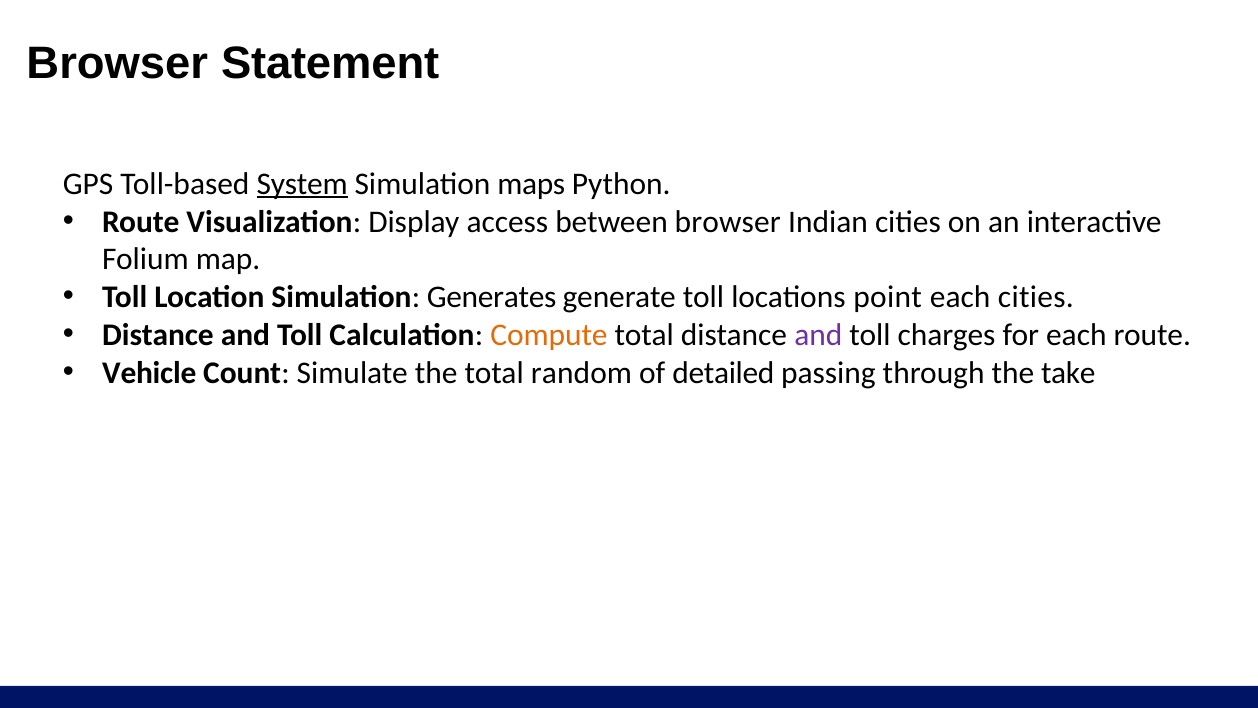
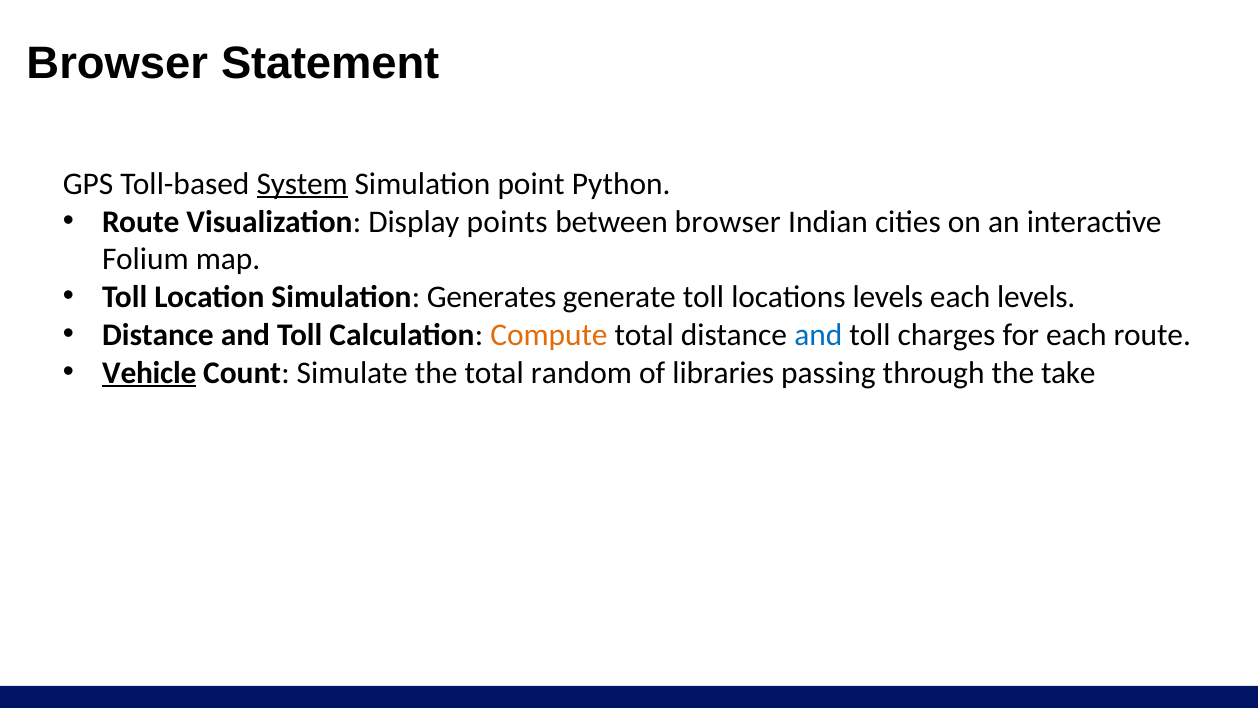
maps: maps -> point
access: access -> points
locations point: point -> levels
each cities: cities -> levels
and at (818, 335) colour: purple -> blue
Vehicle underline: none -> present
detailed: detailed -> libraries
